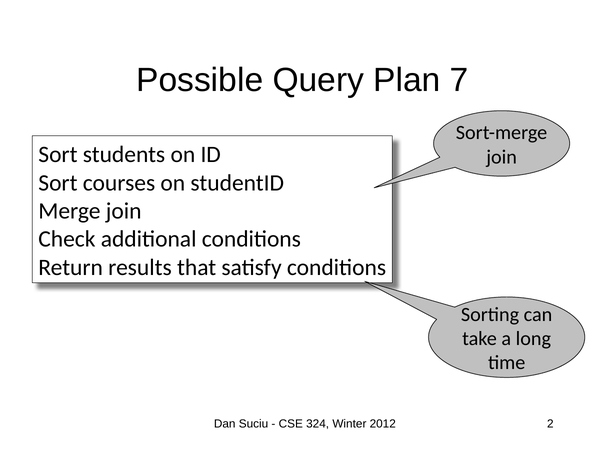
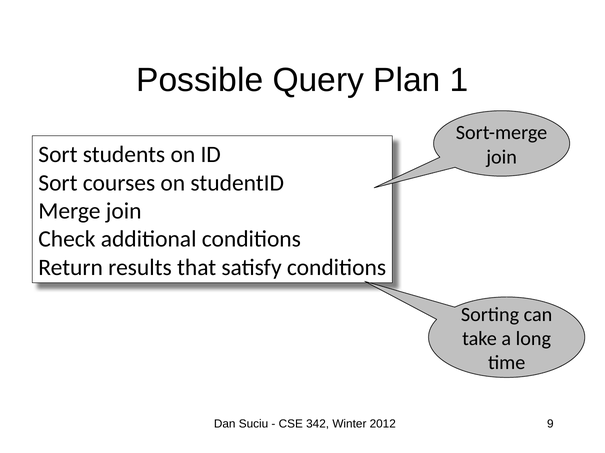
7: 7 -> 1
324: 324 -> 342
2: 2 -> 9
